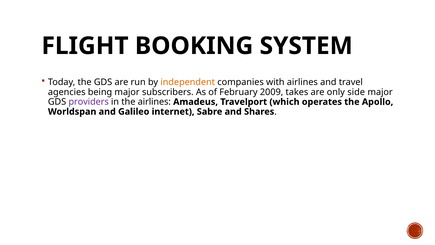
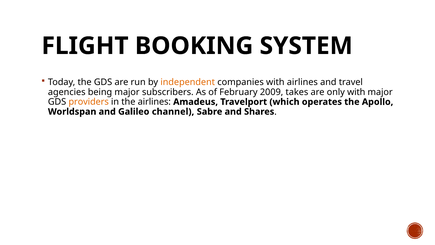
only side: side -> with
providers colour: purple -> orange
internet: internet -> channel
